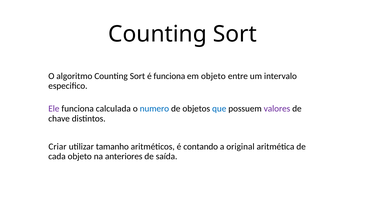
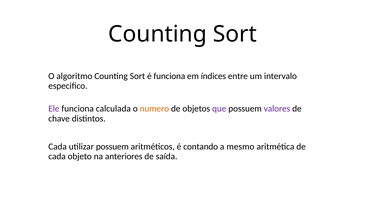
em objeto: objeto -> índices
numero colour: blue -> orange
que colour: blue -> purple
Criar at (58, 147): Criar -> Cada
utilizar tamanho: tamanho -> possuem
original: original -> mesmo
